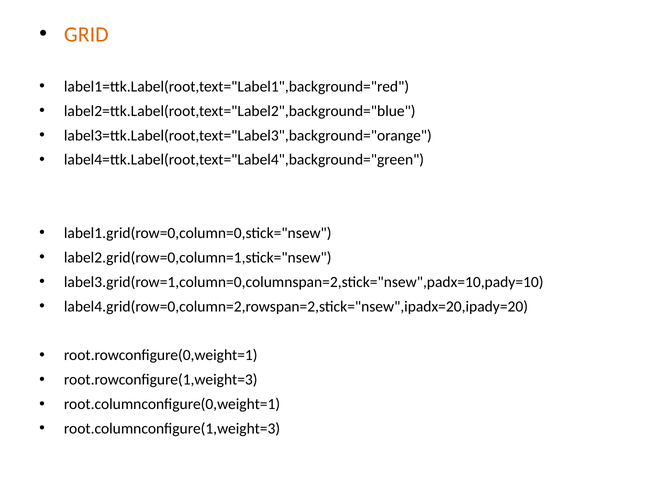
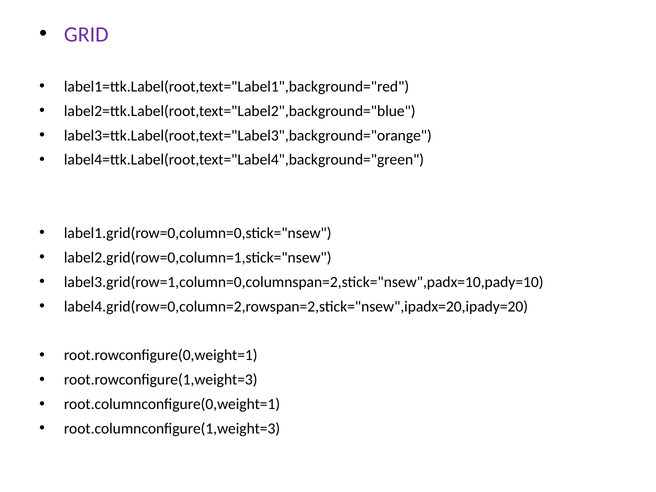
GRID colour: orange -> purple
